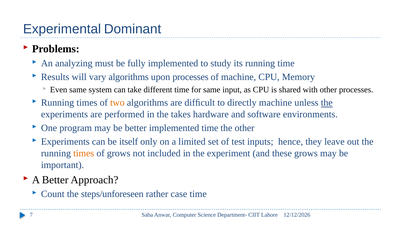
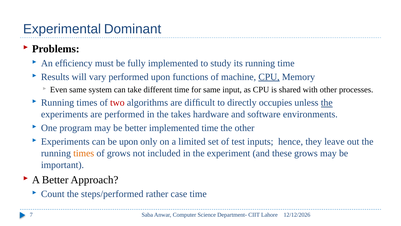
analyzing: analyzing -> efﬁciency
vary algorithms: algorithms -> performed
upon processes: processes -> functions
CPU at (269, 77) underline: none -> present
two colour: orange -> red
directly machine: machine -> occupies
be itself: itself -> upon
steps/unforeseen: steps/unforeseen -> steps/performed
